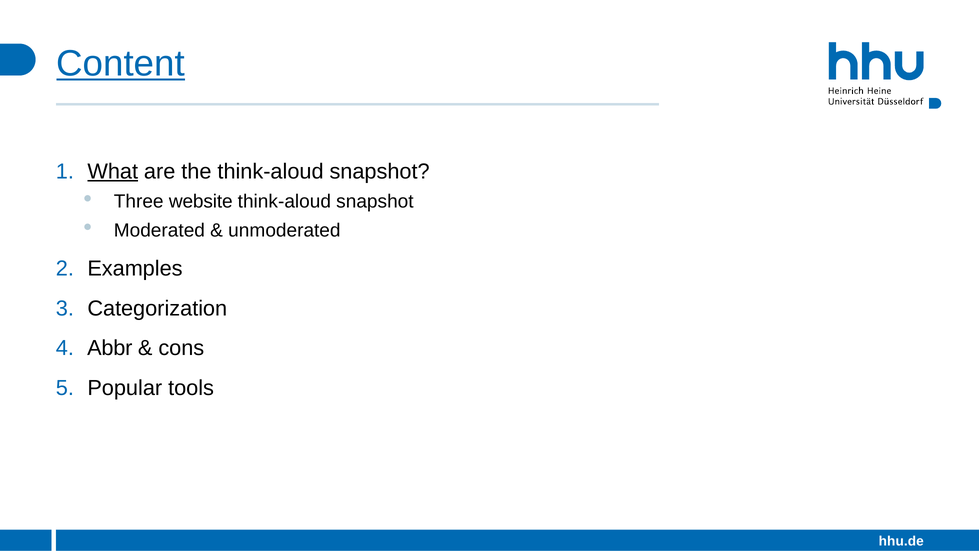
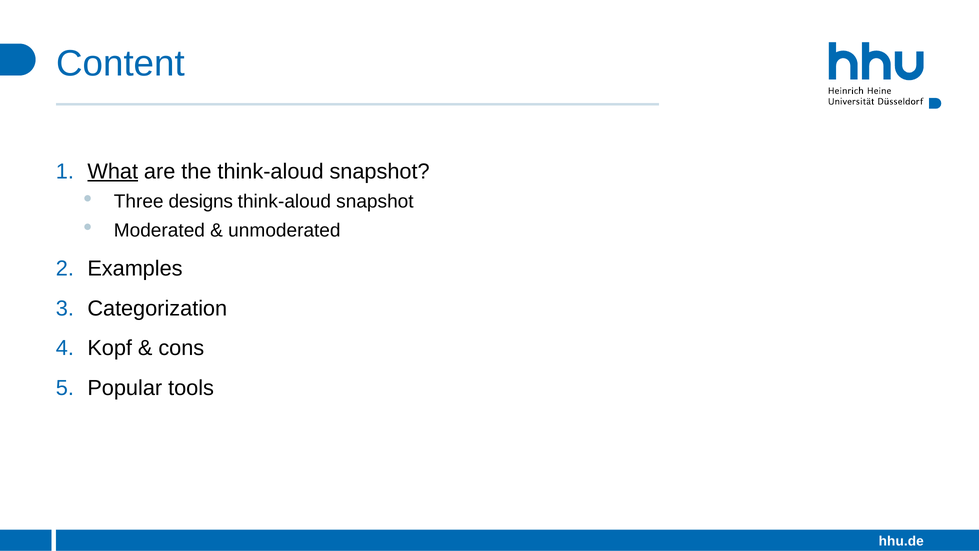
Content underline: present -> none
website: website -> designs
Abbr: Abbr -> Kopf
